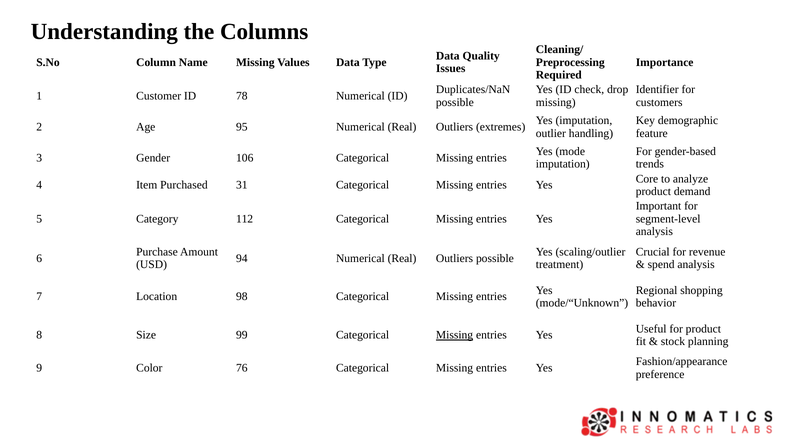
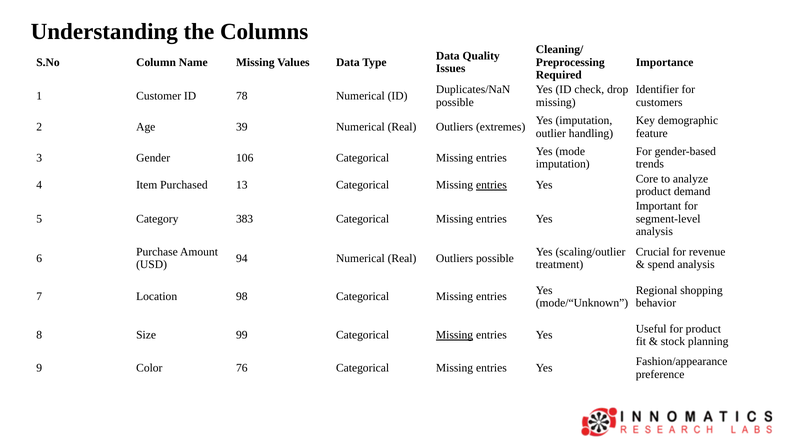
95: 95 -> 39
31: 31 -> 13
entries at (491, 185) underline: none -> present
112: 112 -> 383
